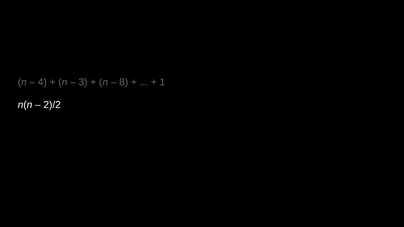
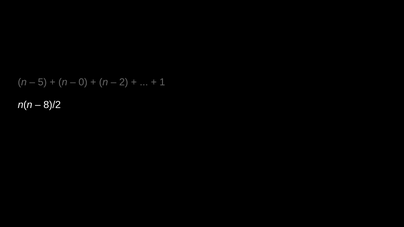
4: 4 -> 5
3: 3 -> 0
8: 8 -> 2
2)/2: 2)/2 -> 8)/2
